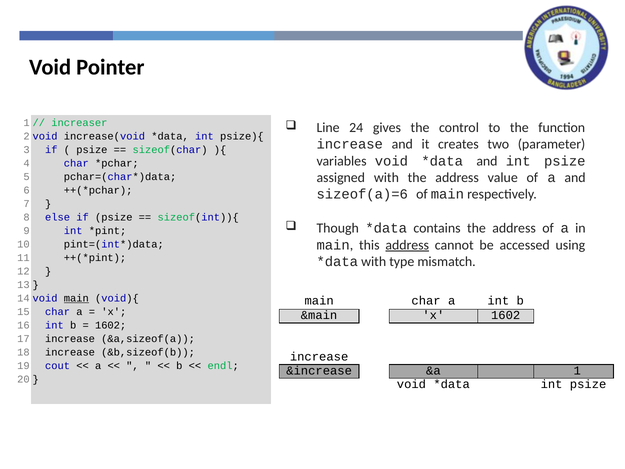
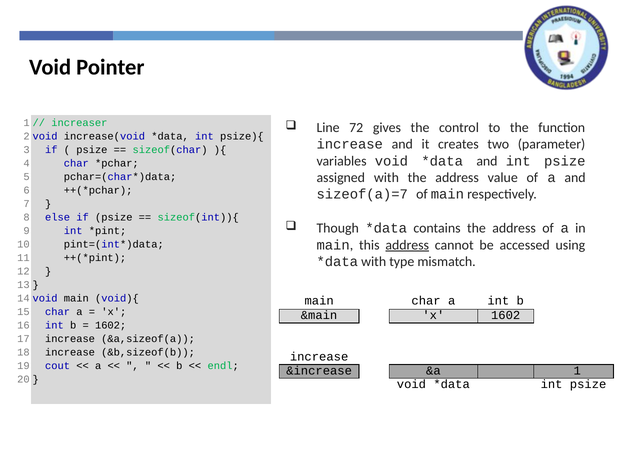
24: 24 -> 72
sizeof(a)=6: sizeof(a)=6 -> sizeof(a)=7
main at (76, 298) underline: present -> none
